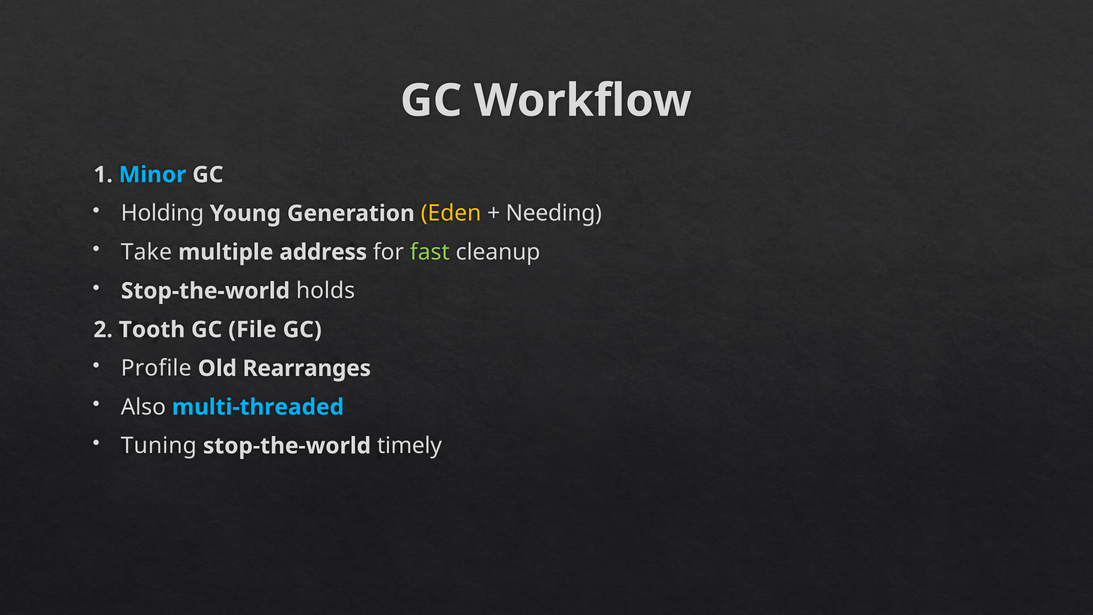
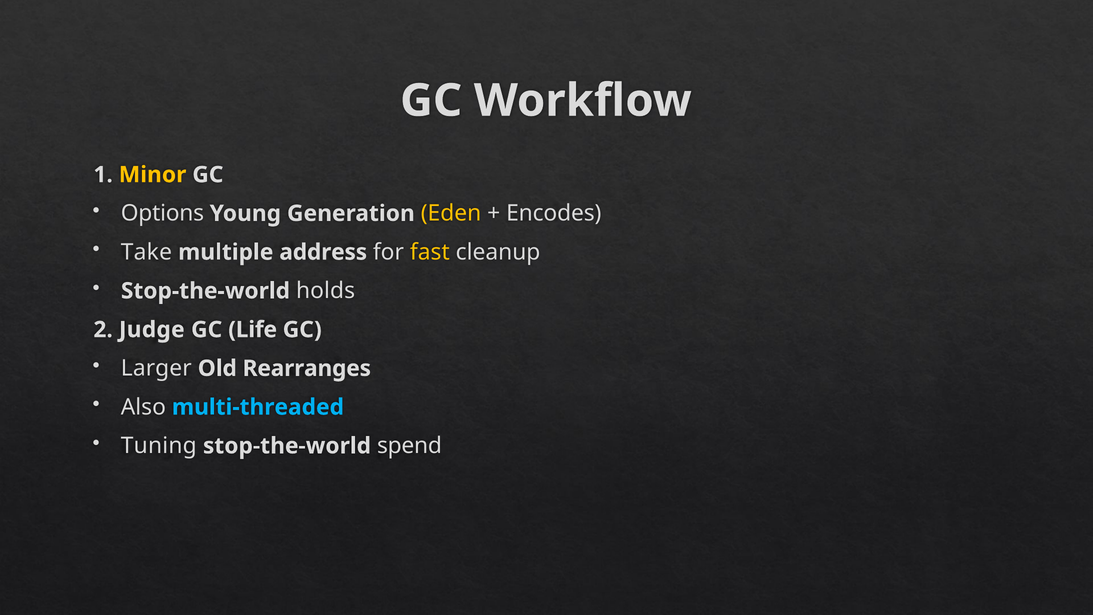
Minor colour: light blue -> yellow
Holding: Holding -> Options
Needing: Needing -> Encodes
fast colour: light green -> yellow
Tooth: Tooth -> Judge
File: File -> Life
Profile: Profile -> Larger
timely: timely -> spend
